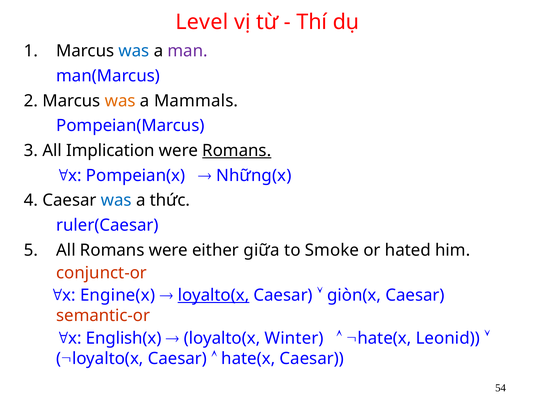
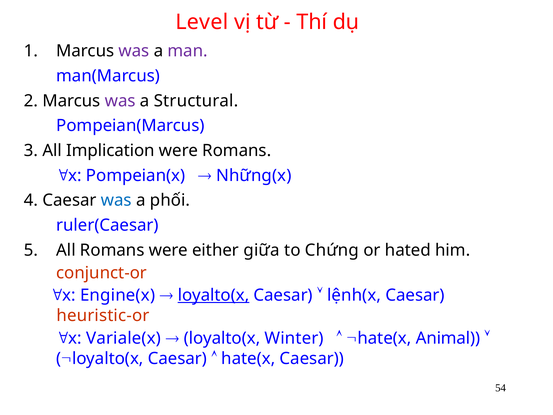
was at (134, 51) colour: blue -> purple
was at (120, 101) colour: orange -> purple
Mammals: Mammals -> Structural
Romans at (237, 150) underline: present -> none
thức: thức -> phối
Smoke: Smoke -> Chứng
giòn(x: giòn(x -> lệnh(x
semantic-or: semantic-or -> heuristic-or
English(x: English(x -> Variale(x
Leonid: Leonid -> Animal
